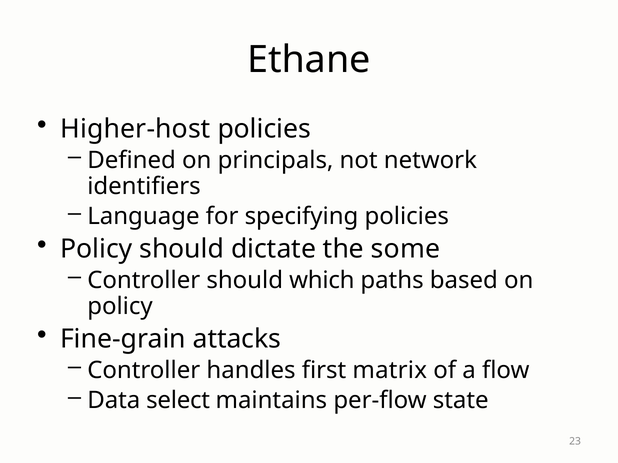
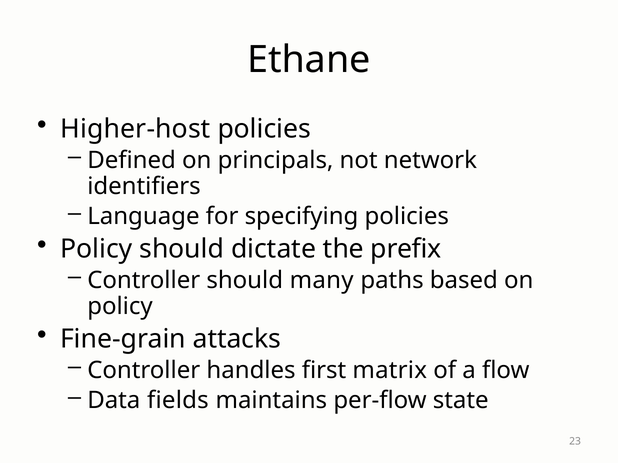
some: some -> prefix
which: which -> many
select: select -> fields
